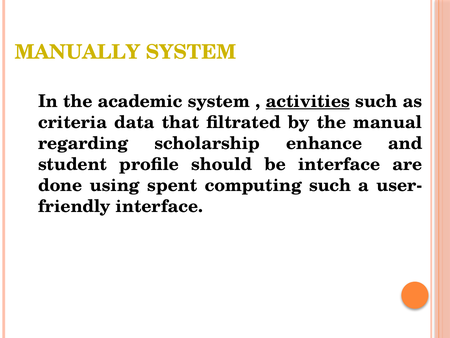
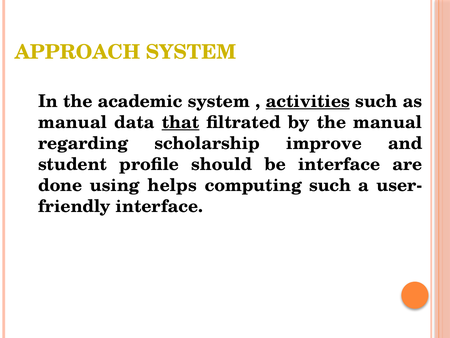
MANUALLY: MANUALLY -> APPROACH
criteria at (73, 122): criteria -> manual
that underline: none -> present
enhance: enhance -> improve
spent: spent -> helps
